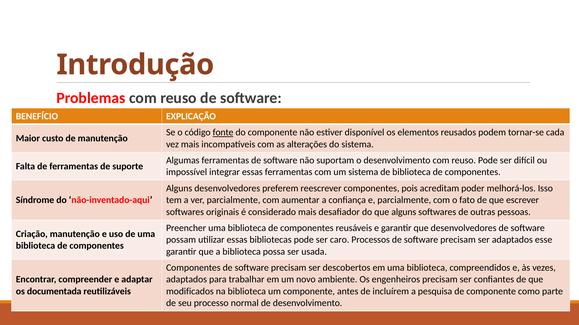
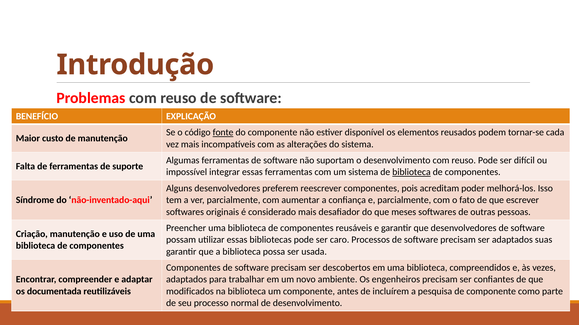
biblioteca at (411, 172) underline: none -> present
que alguns: alguns -> meses
esse: esse -> suas
